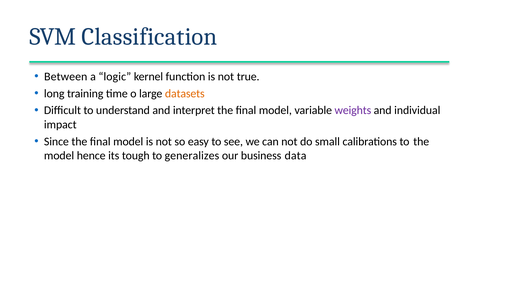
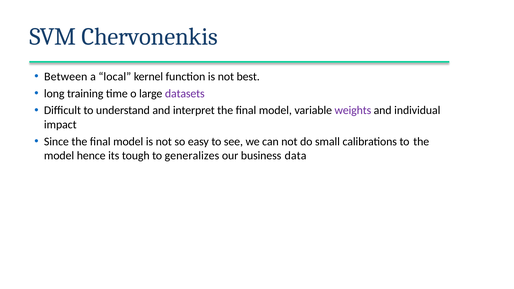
Classification: Classification -> Chervonenkis
logic: logic -> local
true: true -> best
datasets colour: orange -> purple
